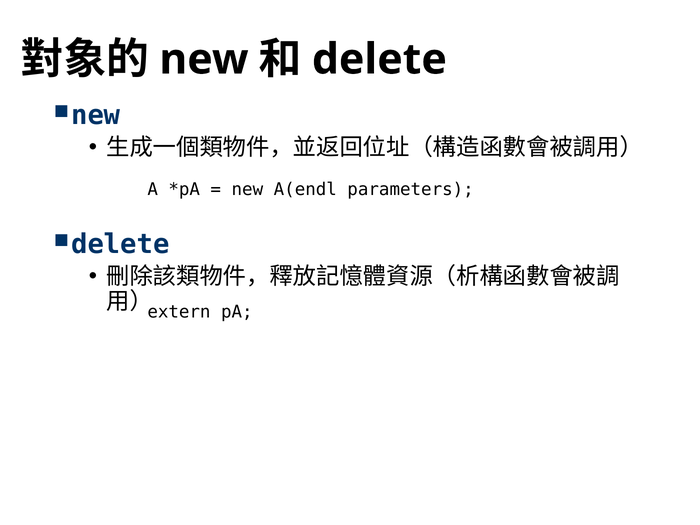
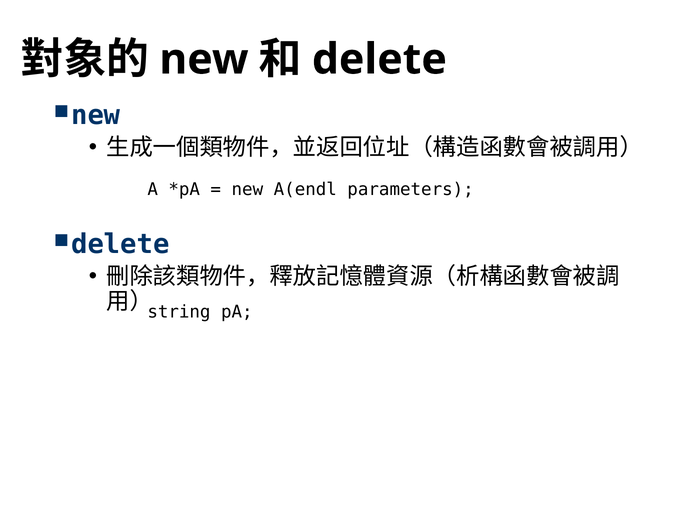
extern: extern -> string
